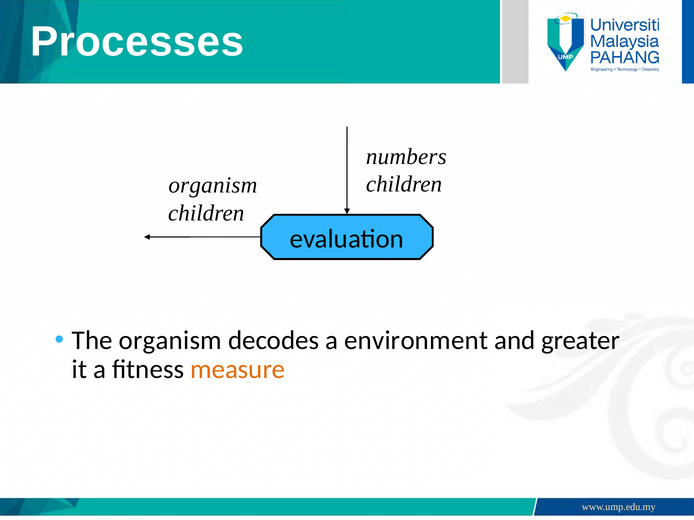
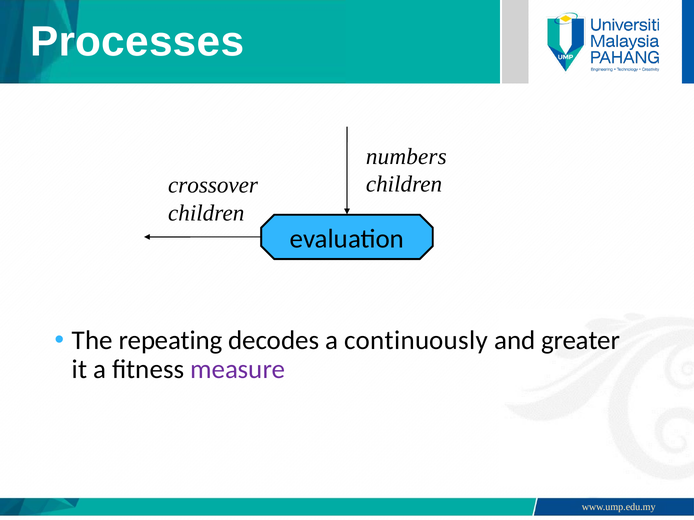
organism at (213, 185): organism -> crossover
The organism: organism -> repeating
environment: environment -> continuously
measure colour: orange -> purple
